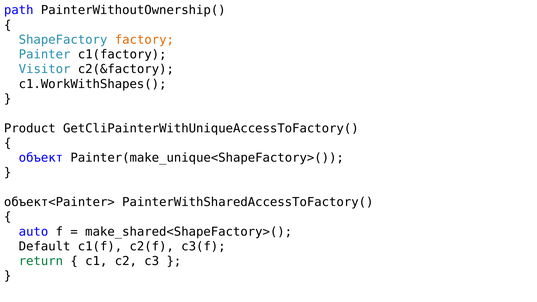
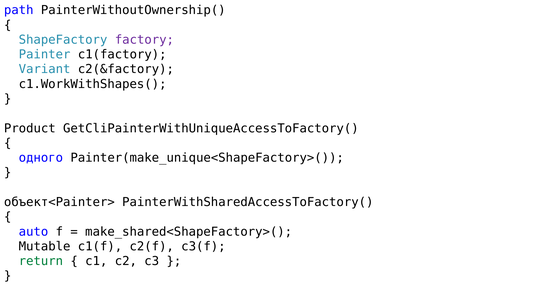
factory colour: orange -> purple
Visitor: Visitor -> Variant
объект: объект -> одного
Default: Default -> Mutable
